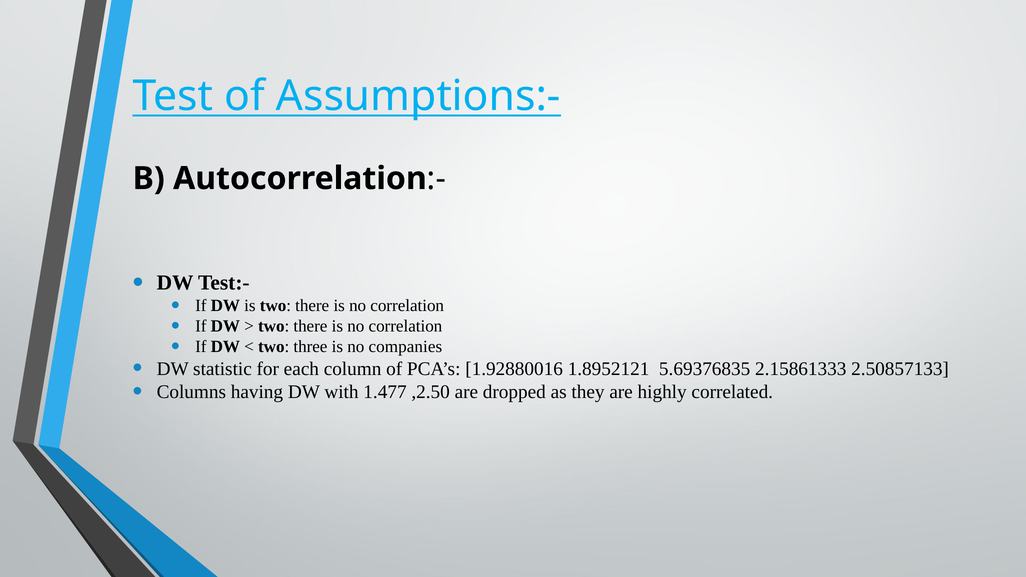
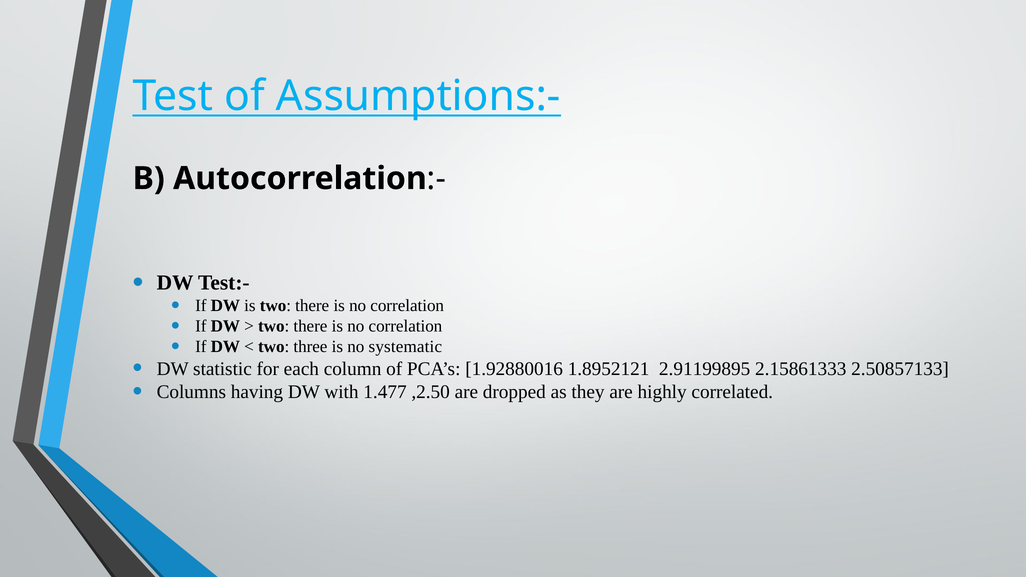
companies: companies -> systematic
5.69376835: 5.69376835 -> 2.91199895
